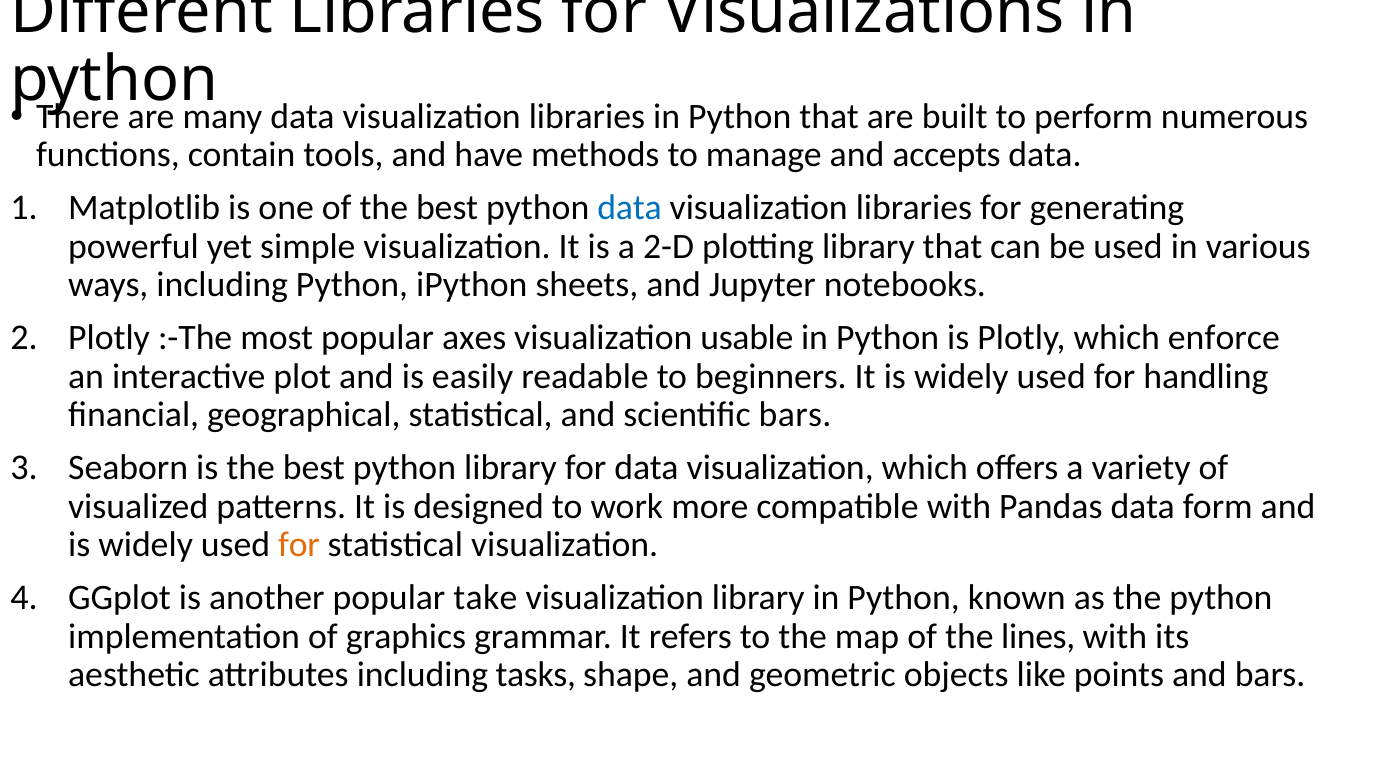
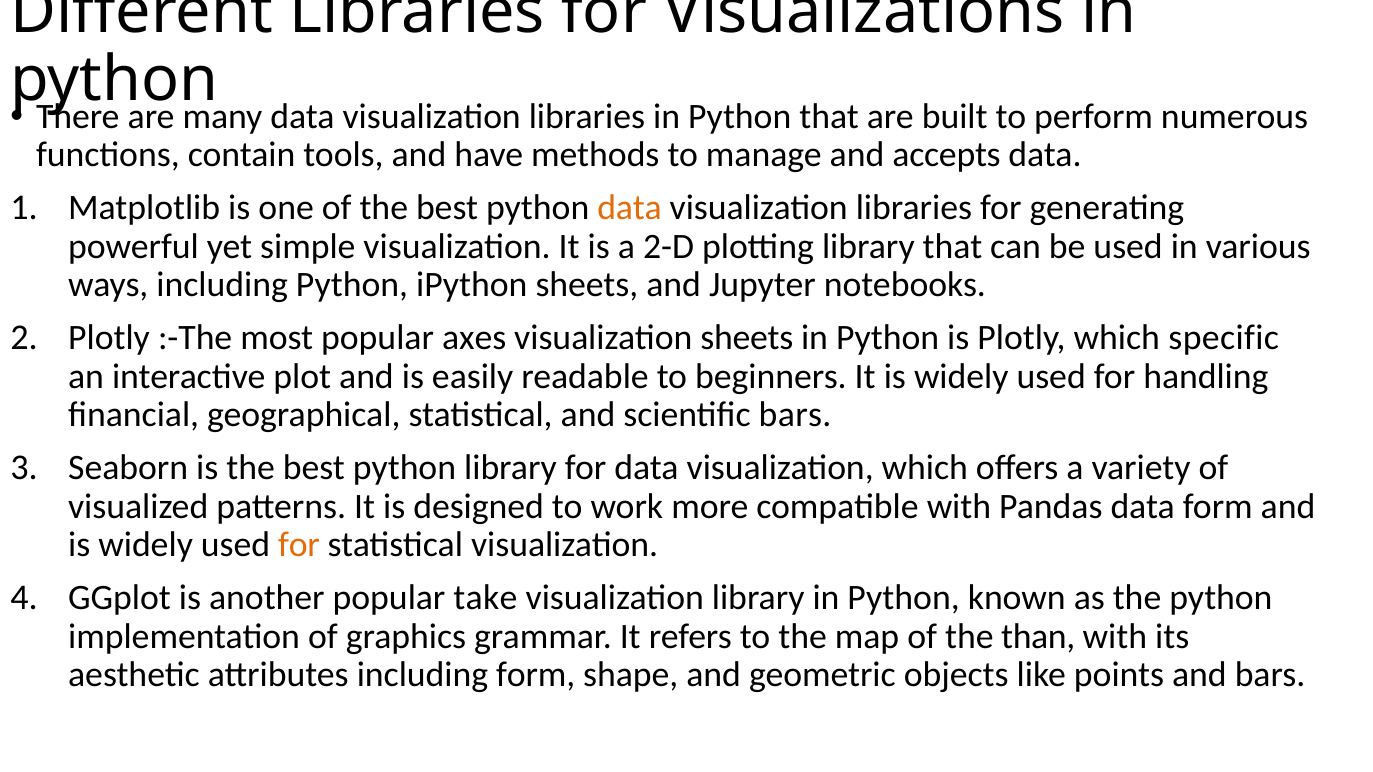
data at (630, 208) colour: blue -> orange
visualization usable: usable -> sheets
enforce: enforce -> specific
lines: lines -> than
including tasks: tasks -> form
